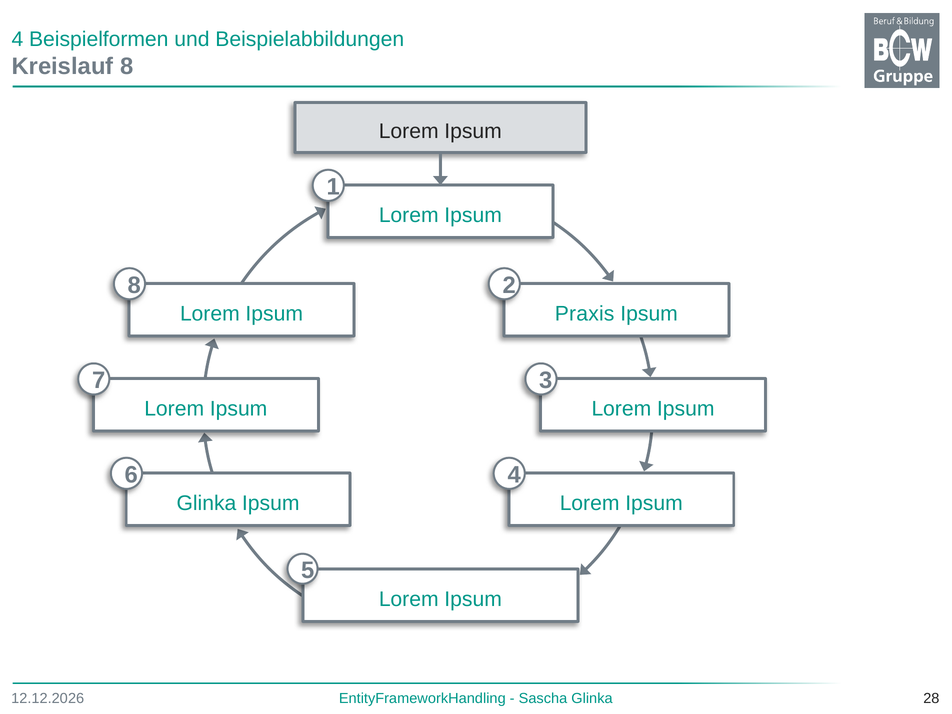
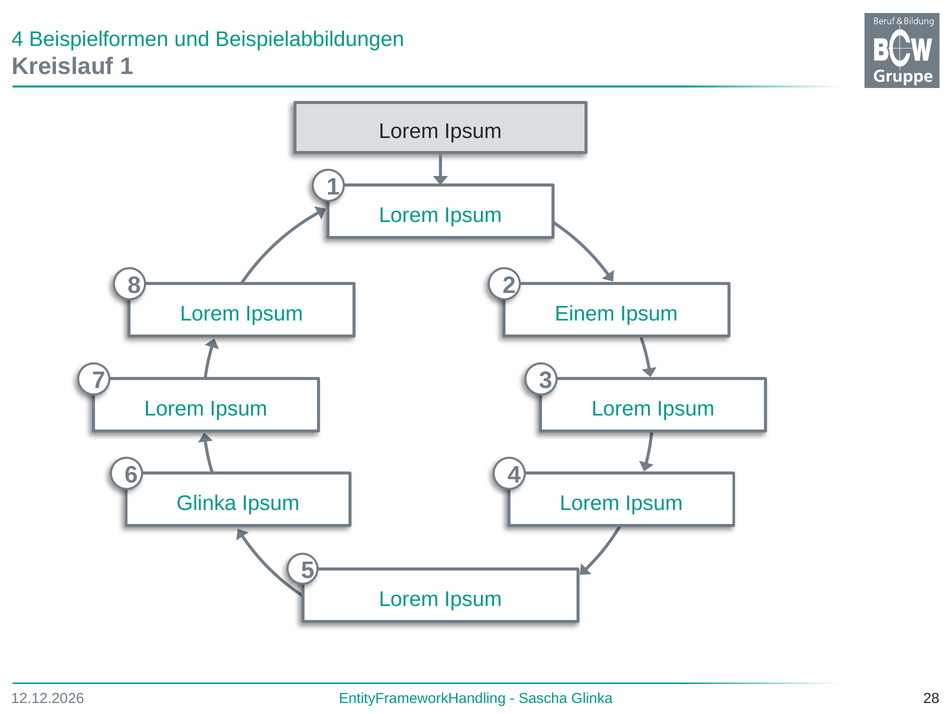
Kreislauf 8: 8 -> 1
Praxis: Praxis -> Einem
